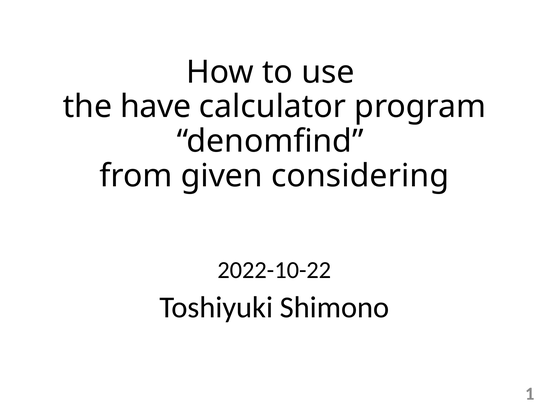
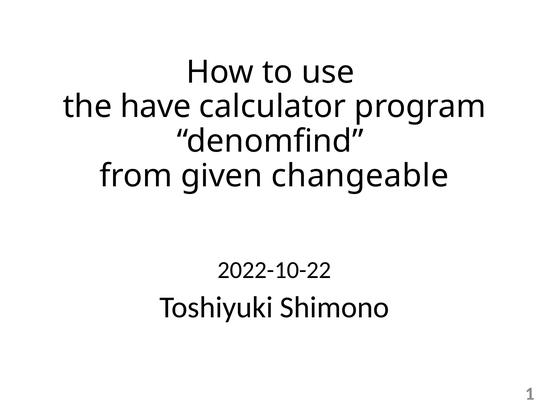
considering: considering -> changeable
